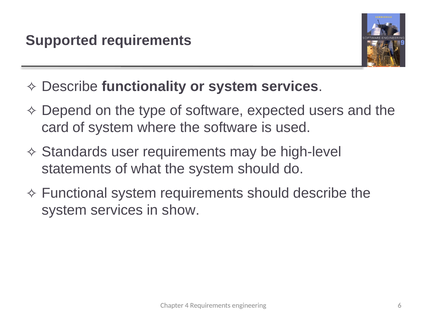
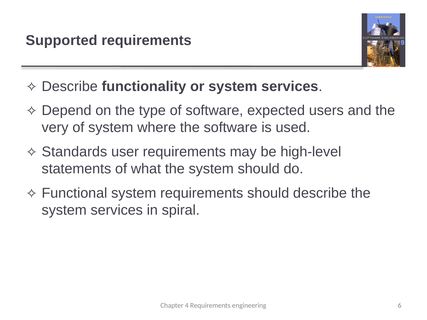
card: card -> very
show: show -> spiral
